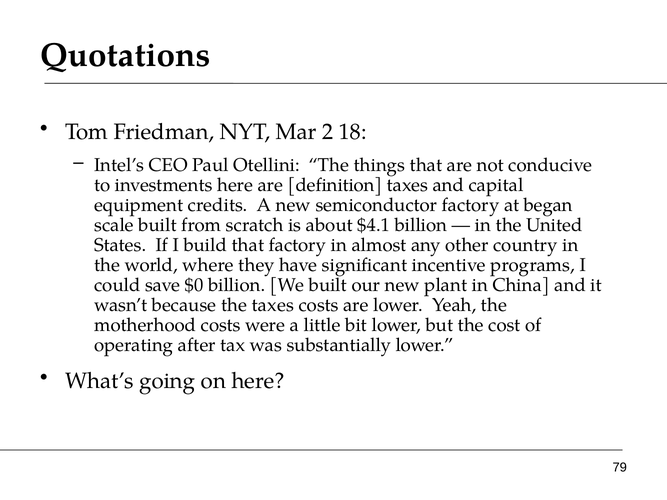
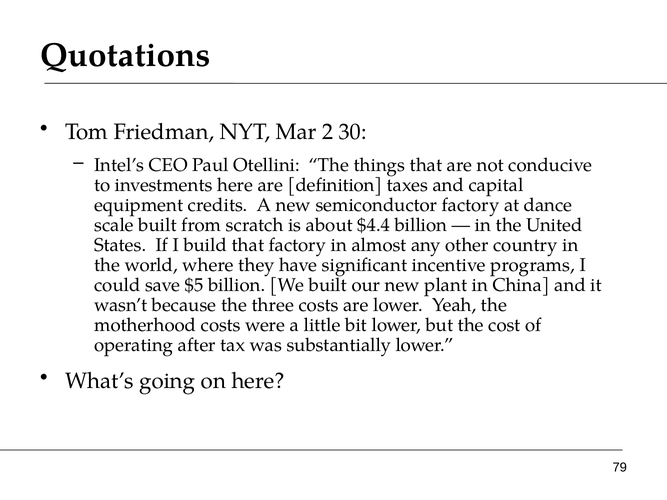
18: 18 -> 30
began: began -> dance
$4.1: $4.1 -> $4.4
$0: $0 -> $5
the taxes: taxes -> three
